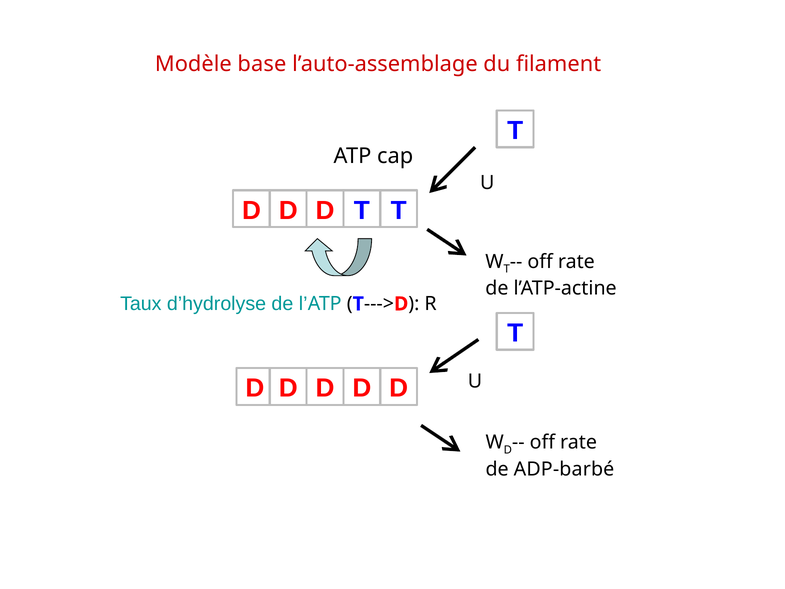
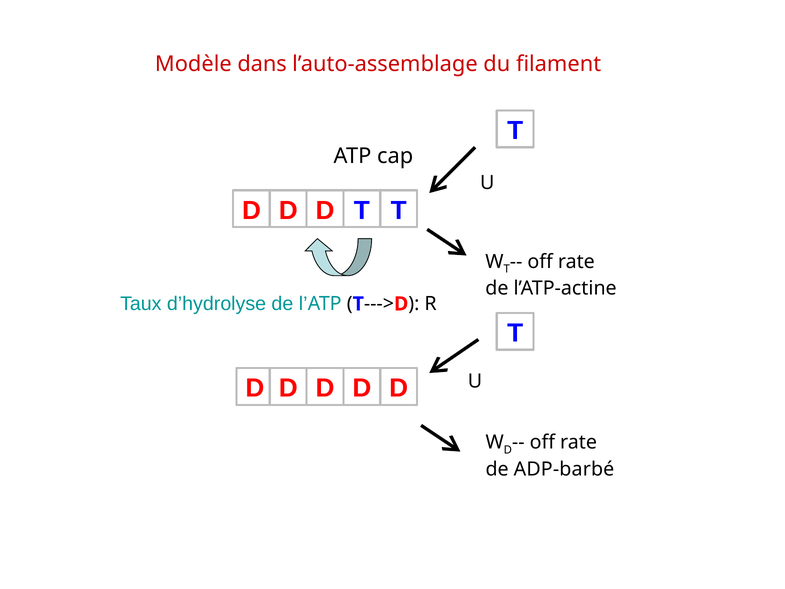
base: base -> dans
